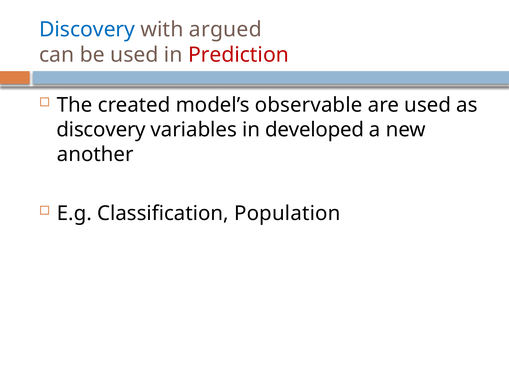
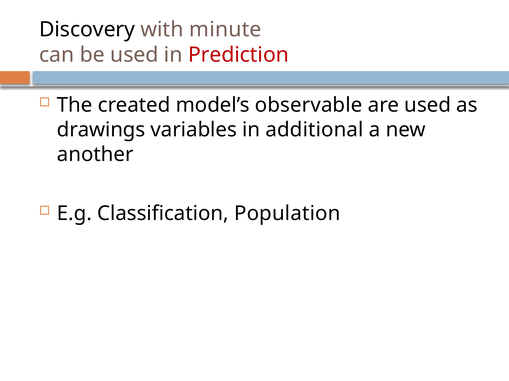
Discovery at (87, 29) colour: blue -> black
argued: argued -> minute
discovery at (101, 130): discovery -> drawings
developed: developed -> additional
